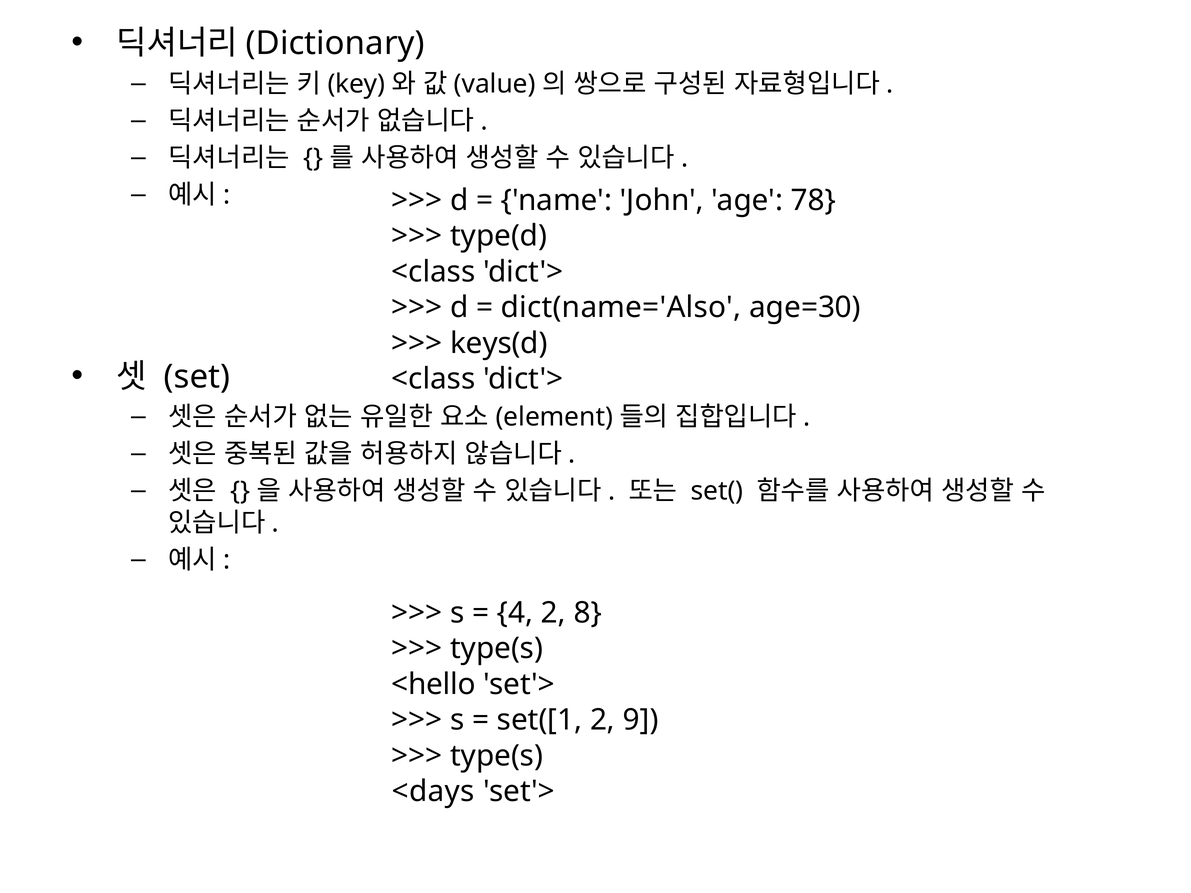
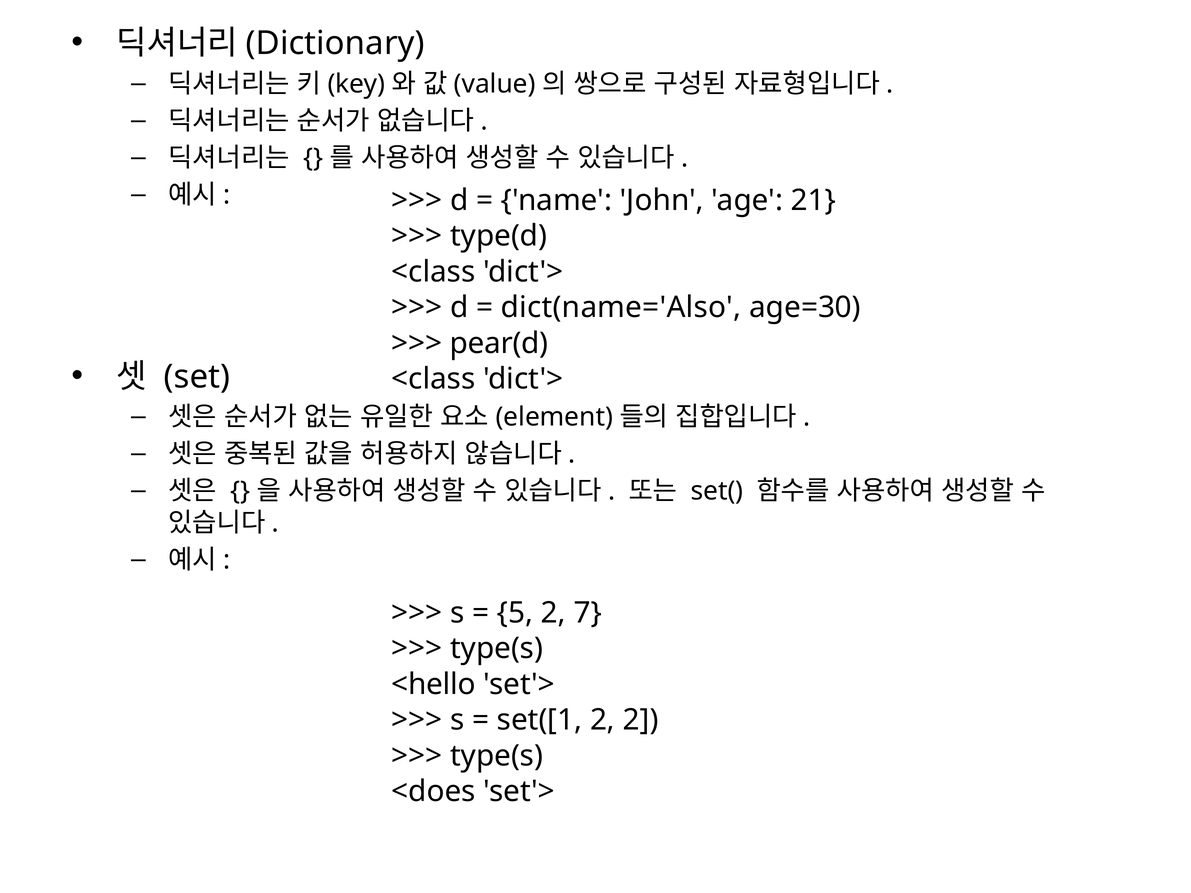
78: 78 -> 21
keys(d: keys(d -> pear(d
4: 4 -> 5
8: 8 -> 7
2 9: 9 -> 2
<days: <days -> <does
